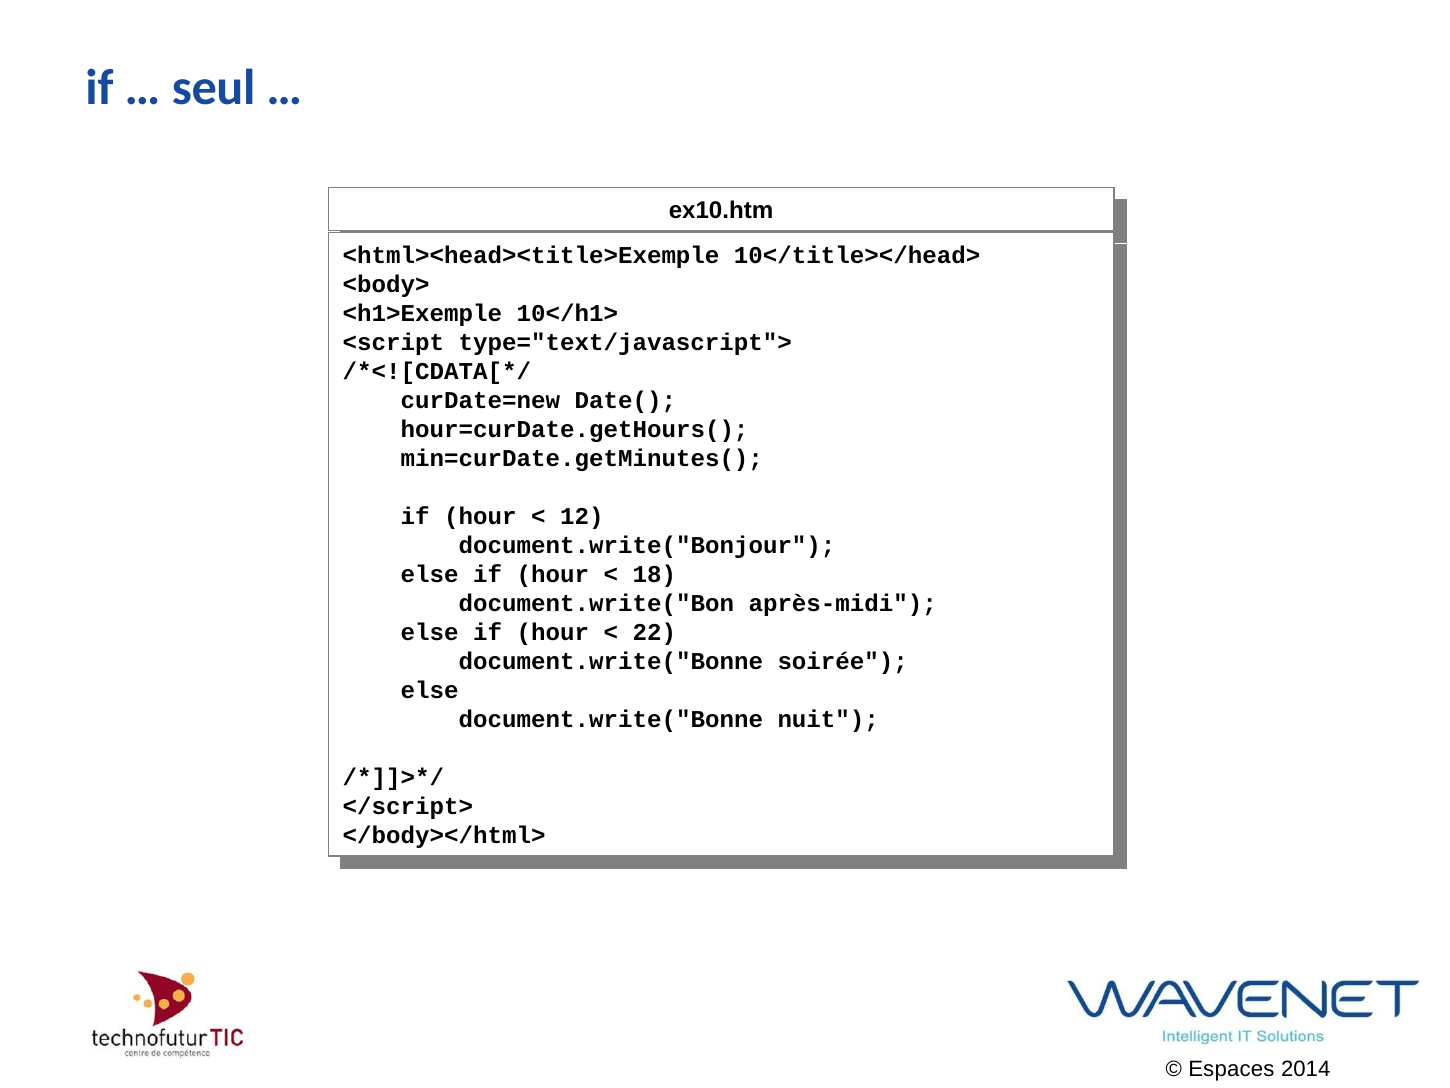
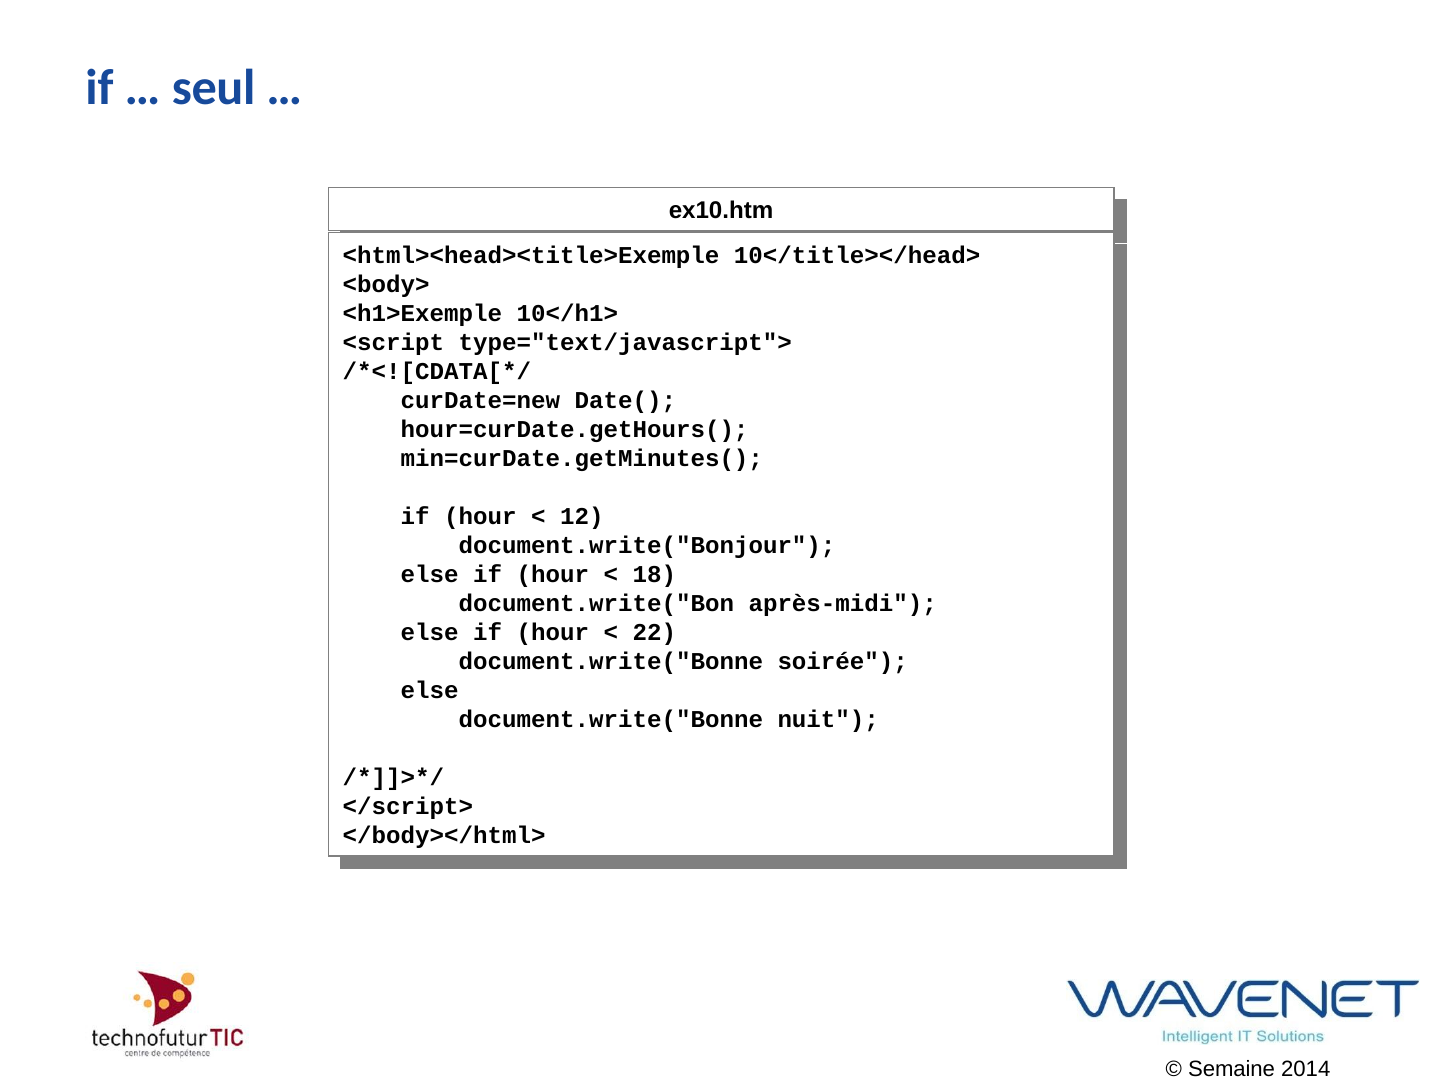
Espaces: Espaces -> Semaine
